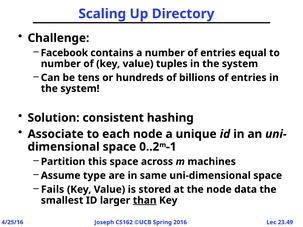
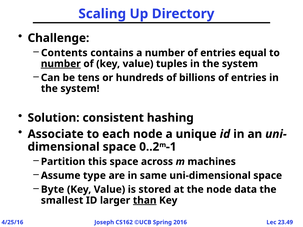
Facebook: Facebook -> Contents
number at (61, 64) underline: none -> present
Fails: Fails -> Byte
